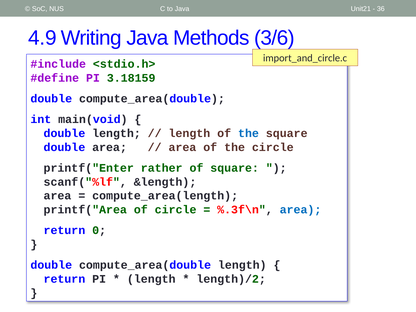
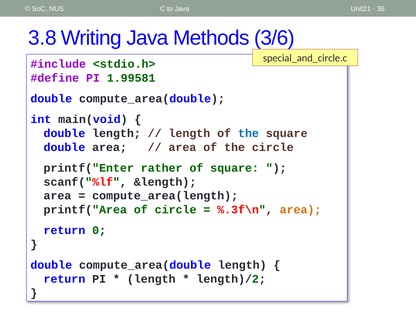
4.9: 4.9 -> 3.8
import_and_circle.c: import_and_circle.c -> special_and_circle.c
3.18159: 3.18159 -> 1.99581
area at (301, 210) colour: blue -> orange
